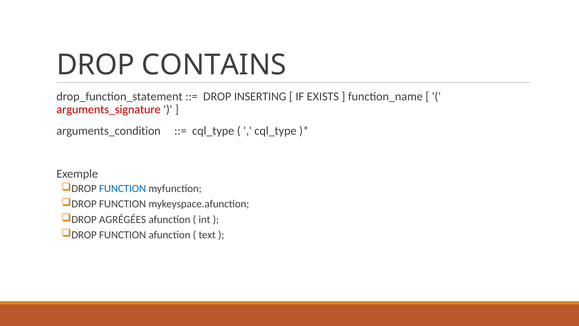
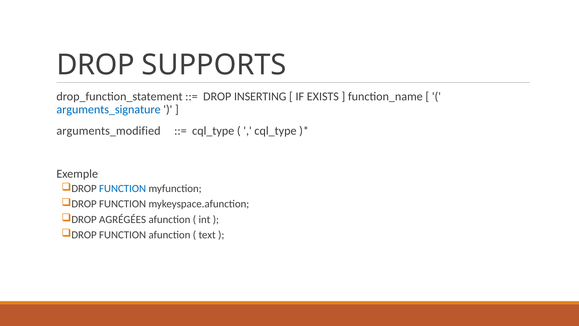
CONTAINS: CONTAINS -> SUPPORTS
arguments_signature colour: red -> blue
arguments_condition: arguments_condition -> arguments_modified
